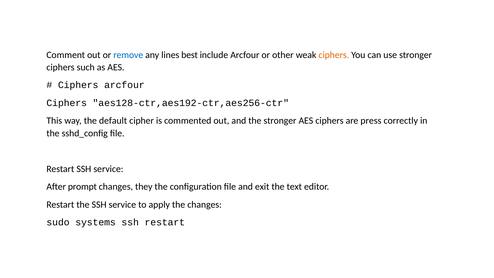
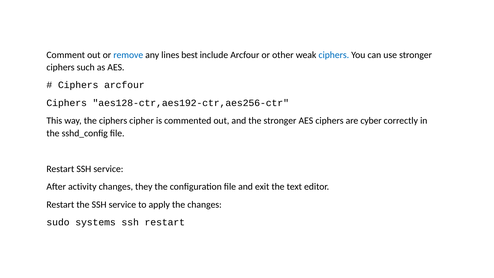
ciphers at (334, 55) colour: orange -> blue
the default: default -> ciphers
press: press -> cyber
prompt: prompt -> activity
